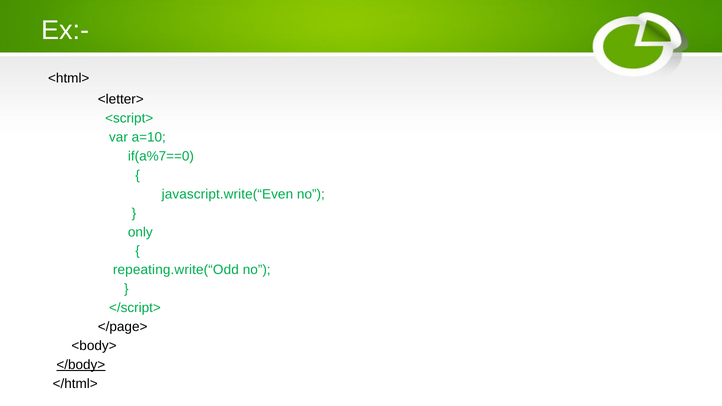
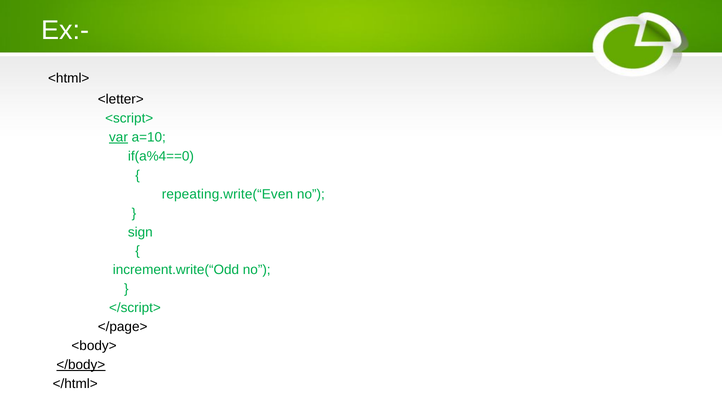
var underline: none -> present
if(a%7==0: if(a%7==0 -> if(a%4==0
javascript.write(“Even: javascript.write(“Even -> repeating.write(“Even
only: only -> sign
repeating.write(“Odd: repeating.write(“Odd -> increment.write(“Odd
